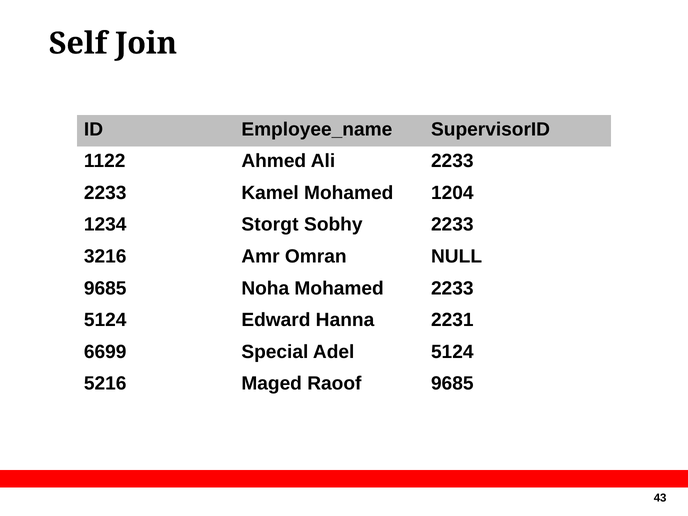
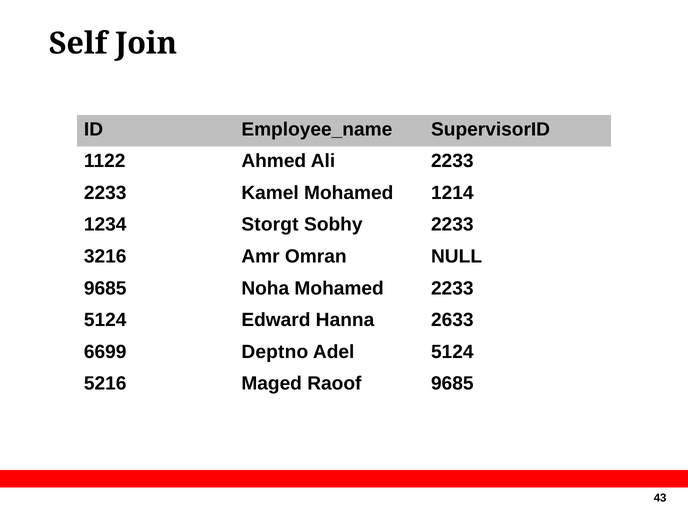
1204: 1204 -> 1214
2231: 2231 -> 2633
Special: Special -> Deptno
